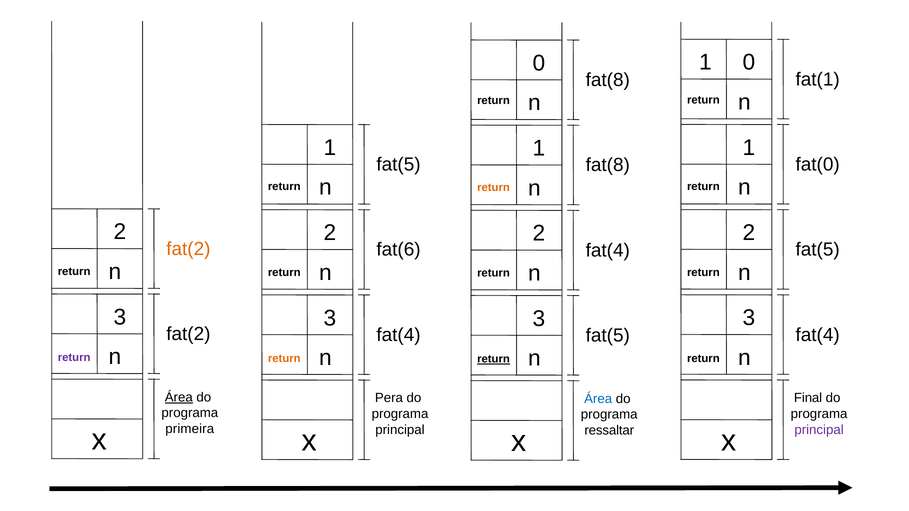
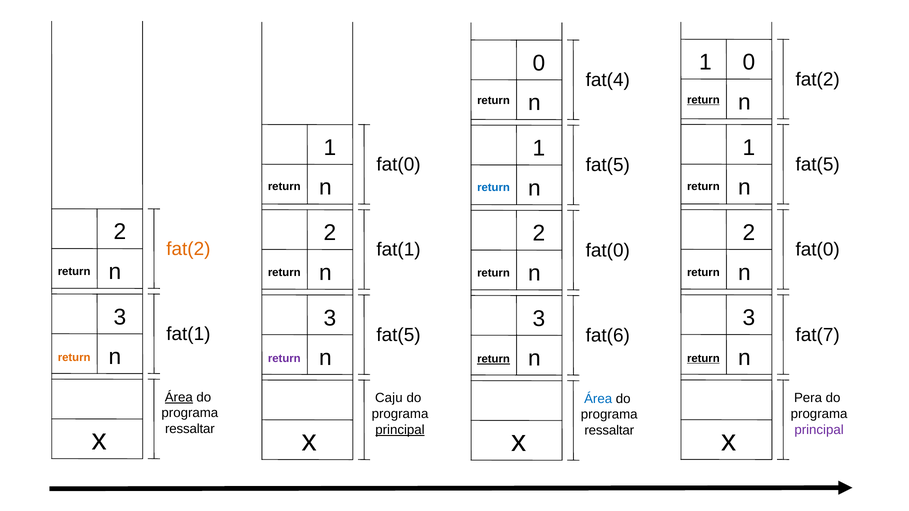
fat(1 at (818, 79): fat(1 -> fat(2
fat(8 at (608, 80): fat(8 -> fat(4
return at (703, 100) underline: none -> present
fat(0 at (818, 165): fat(0 -> fat(5
fat(5 at (399, 165): fat(5 -> fat(0
fat(8 at (608, 165): fat(8 -> fat(5
return at (493, 187) colour: orange -> blue
fat(5 at (818, 250): fat(5 -> fat(0
fat(6 at (399, 250): fat(6 -> fat(1
fat(4 at (608, 250): fat(4 -> fat(0
fat(2 at (188, 334): fat(2 -> fat(1
fat(4 at (818, 335): fat(4 -> fat(7
fat(4 at (399, 335): fat(4 -> fat(5
fat(5 at (608, 336): fat(5 -> fat(6
return at (74, 358) colour: purple -> orange
return at (703, 359) underline: none -> present
return at (284, 359) colour: orange -> purple
Final: Final -> Pera
Pera: Pera -> Caju
primeira at (190, 429): primeira -> ressaltar
principal at (400, 430) underline: none -> present
